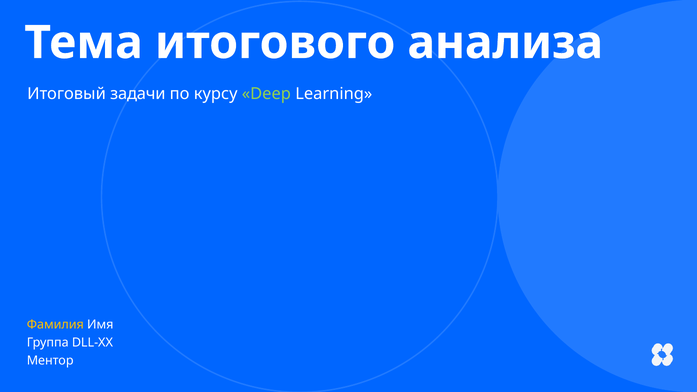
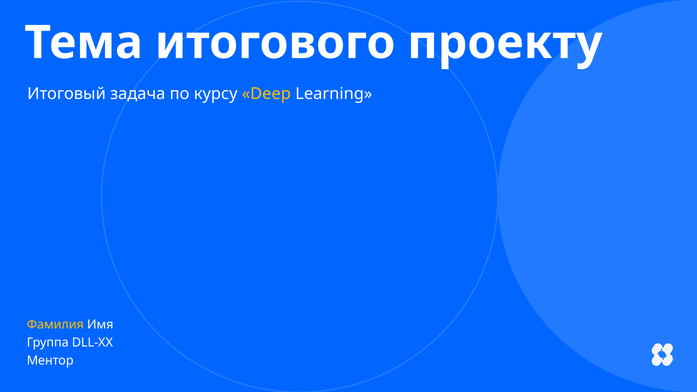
анализа: анализа -> проекту
задачи: задачи -> задача
Deep colour: light green -> yellow
